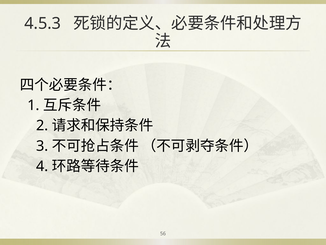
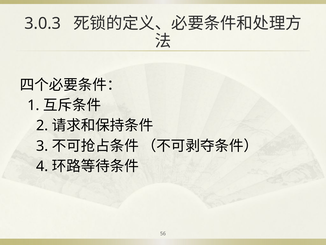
4.5.3: 4.5.3 -> 3.0.3
